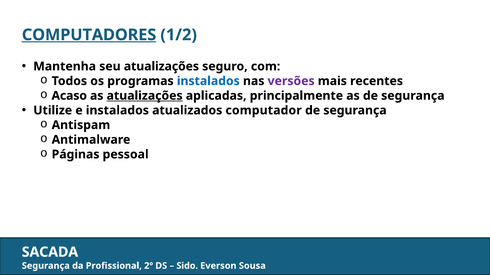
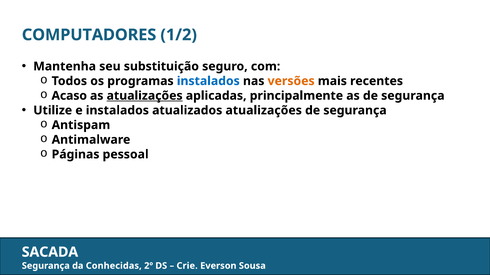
COMPUTADORES underline: present -> none
seu atualizações: atualizações -> substituição
versões colour: purple -> orange
atualizados computador: computador -> atualizações
Profissional: Profissional -> Conhecidas
Sido: Sido -> Crie
